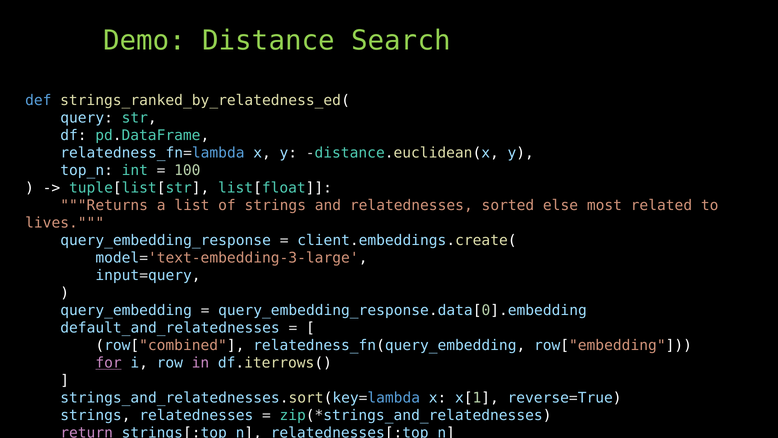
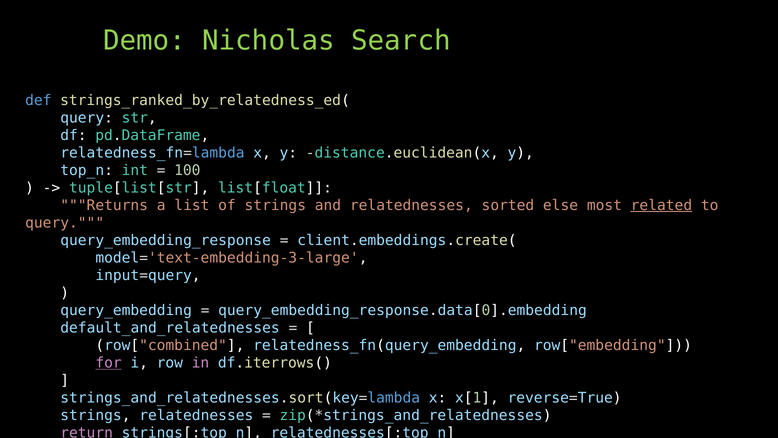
Distance: Distance -> Nicholas
related underline: none -> present
lives at (65, 223): lives -> query
